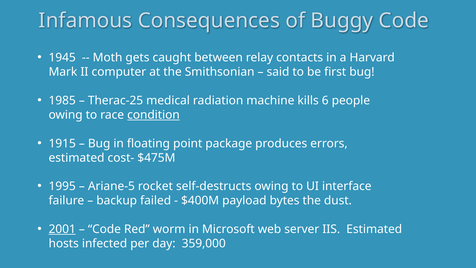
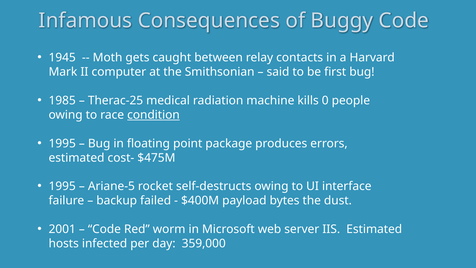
6: 6 -> 0
1915 at (62, 143): 1915 -> 1995
2001 underline: present -> none
